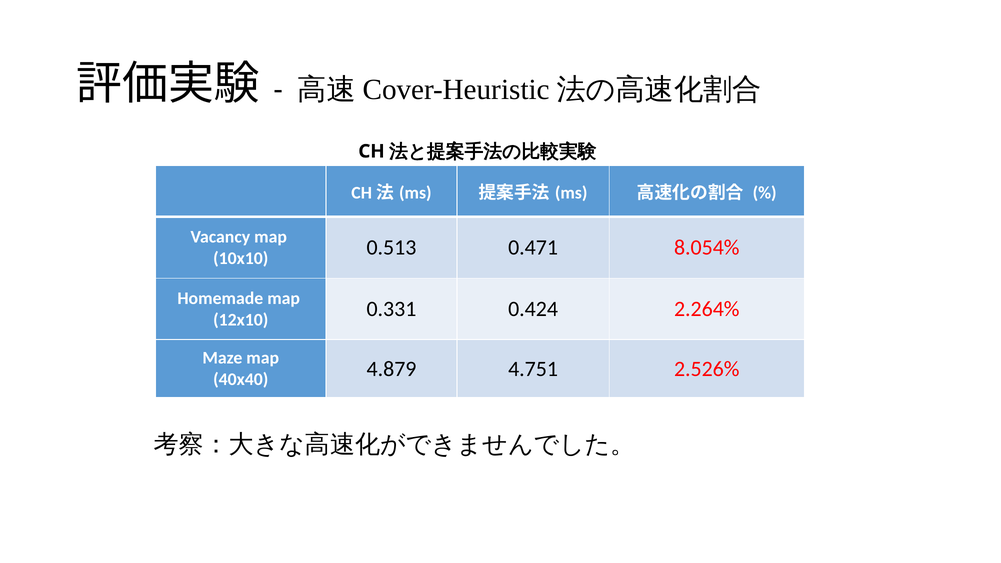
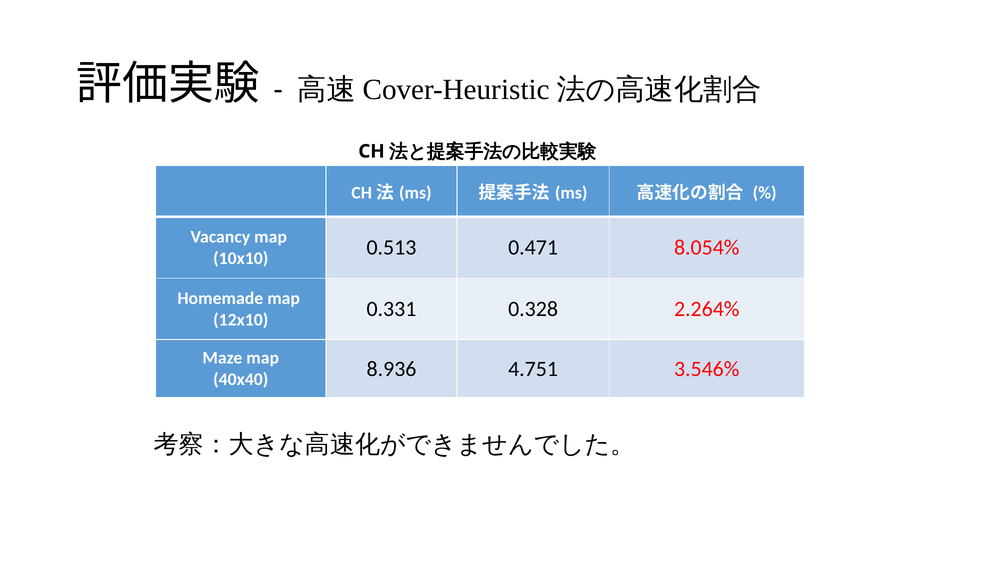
0.424: 0.424 -> 0.328
4.879: 4.879 -> 8.936
2.526%: 2.526% -> 3.546%
